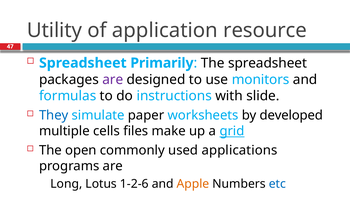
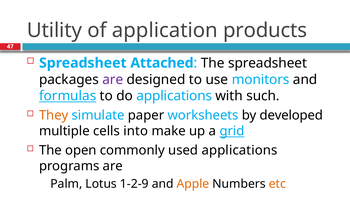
resource: resource -> products
Primarily: Primarily -> Attached
formulas underline: none -> present
do instructions: instructions -> applications
slide: slide -> such
They colour: blue -> orange
files: files -> into
Long: Long -> Palm
1-2-6: 1-2-6 -> 1-2-9
etc colour: blue -> orange
